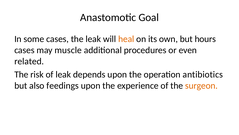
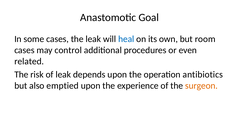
heal colour: orange -> blue
hours: hours -> room
muscle: muscle -> control
feedings: feedings -> emptied
